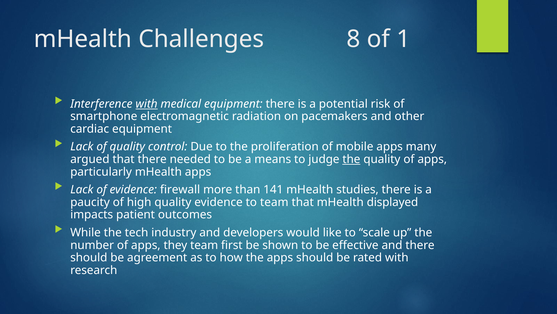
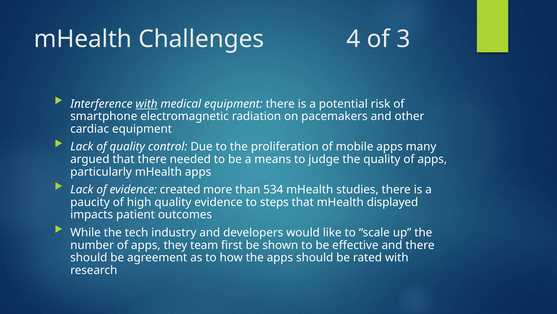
8: 8 -> 4
1: 1 -> 3
the at (351, 159) underline: present -> none
firewall: firewall -> created
141: 141 -> 534
to team: team -> steps
